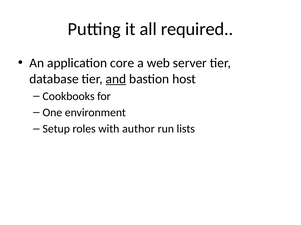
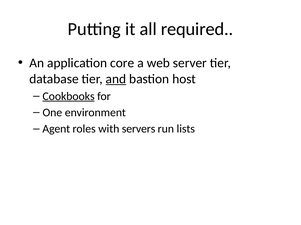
Cookbooks underline: none -> present
Setup: Setup -> Agent
author: author -> servers
